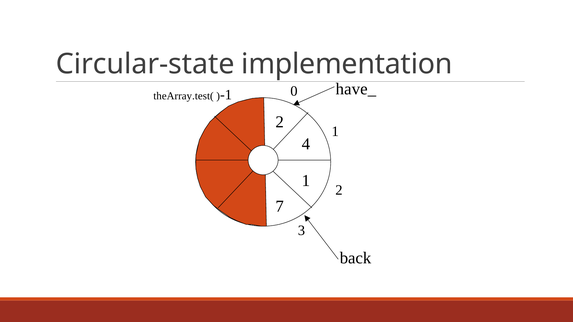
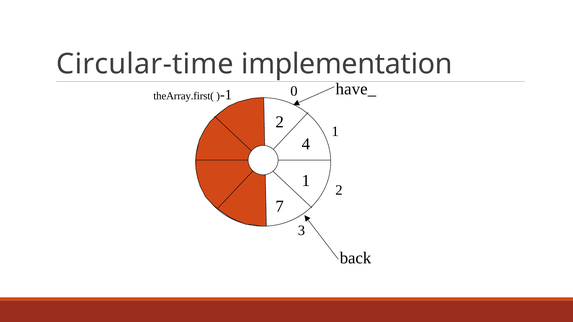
Circular-state: Circular-state -> Circular-time
theArray.test(: theArray.test( -> theArray.first(
